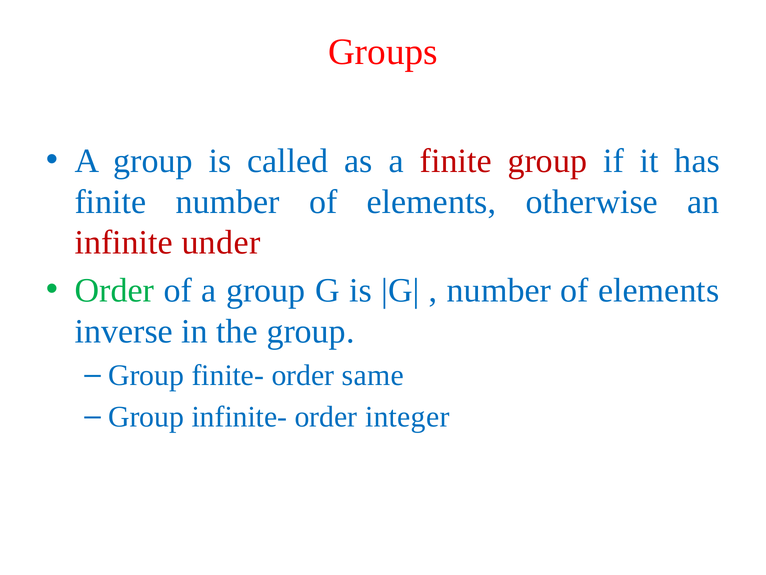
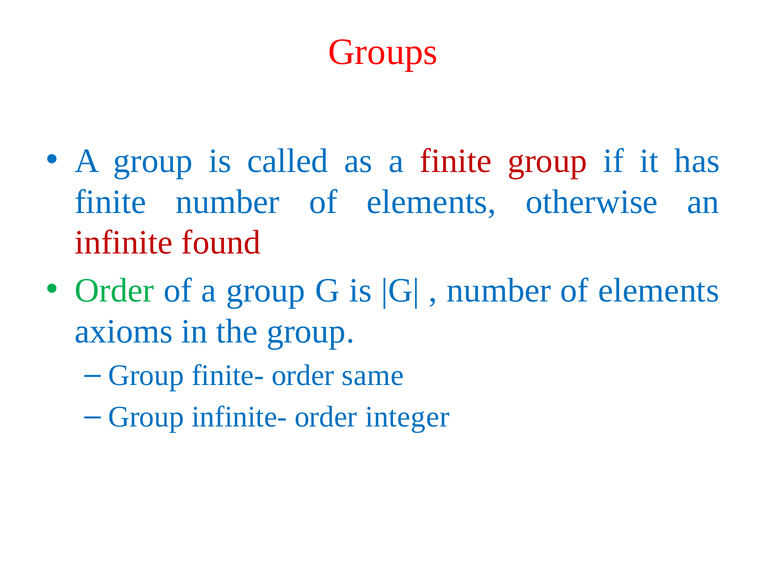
under: under -> found
inverse: inverse -> axioms
